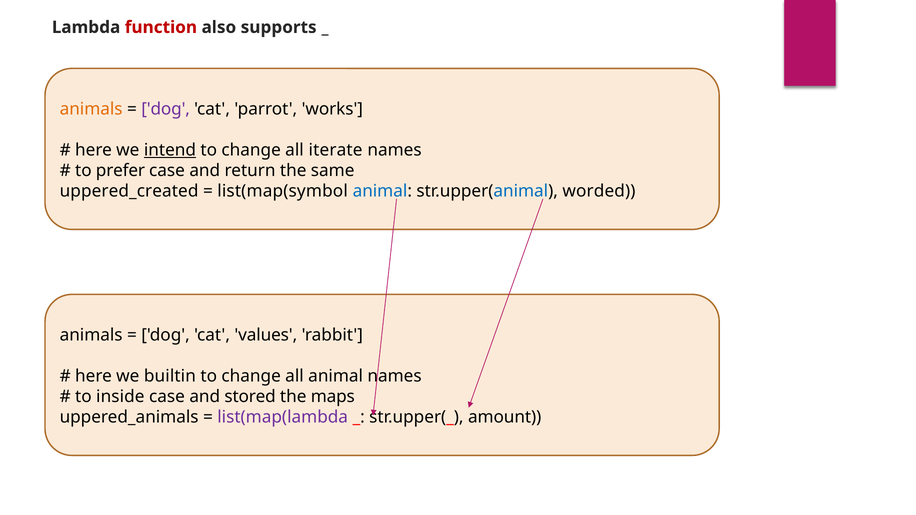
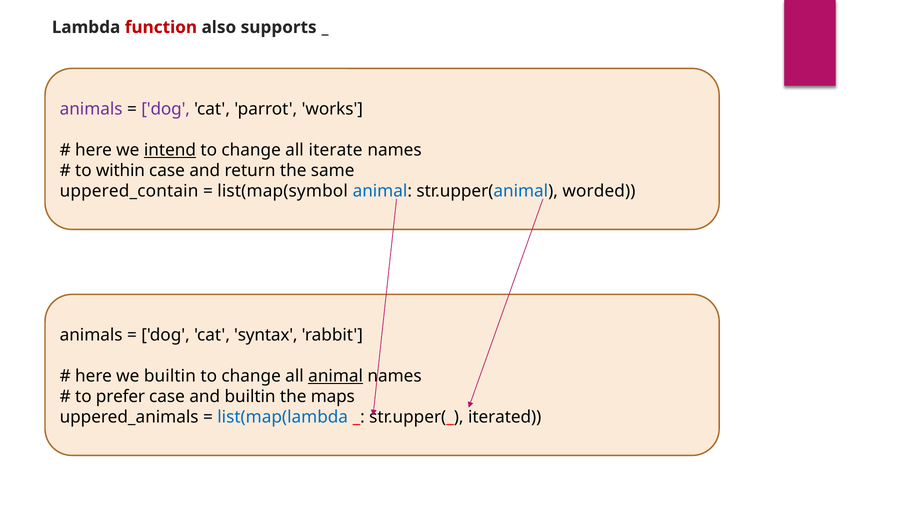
animals at (91, 109) colour: orange -> purple
prefer: prefer -> within
uppered_created: uppered_created -> uppered_contain
values: values -> syntax
animal at (336, 376) underline: none -> present
inside: inside -> prefer
and stored: stored -> builtin
list(map(lambda colour: purple -> blue
amount: amount -> iterated
